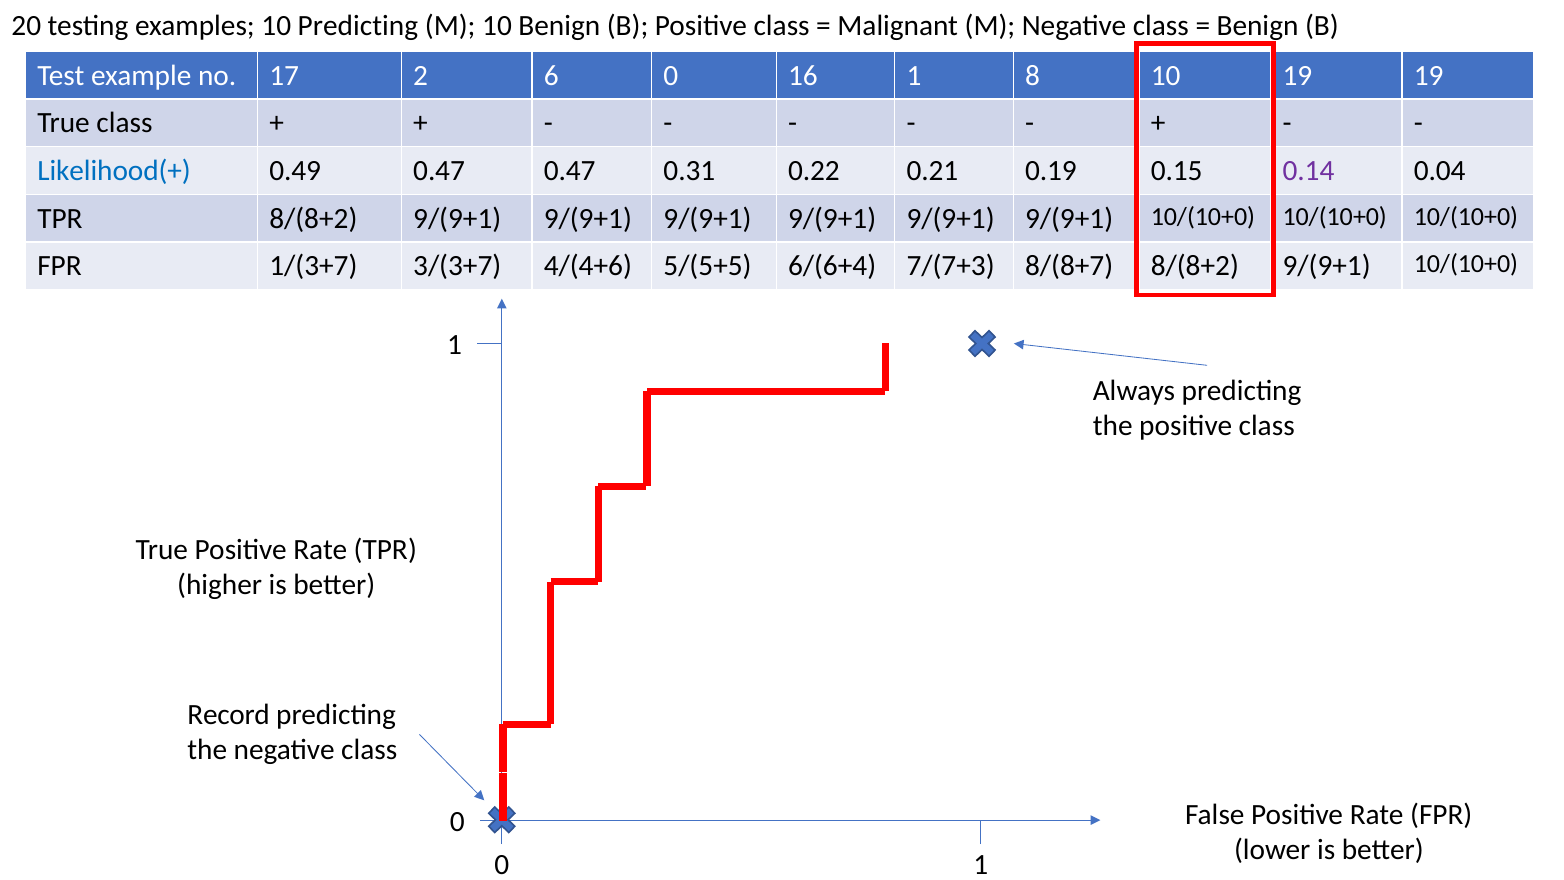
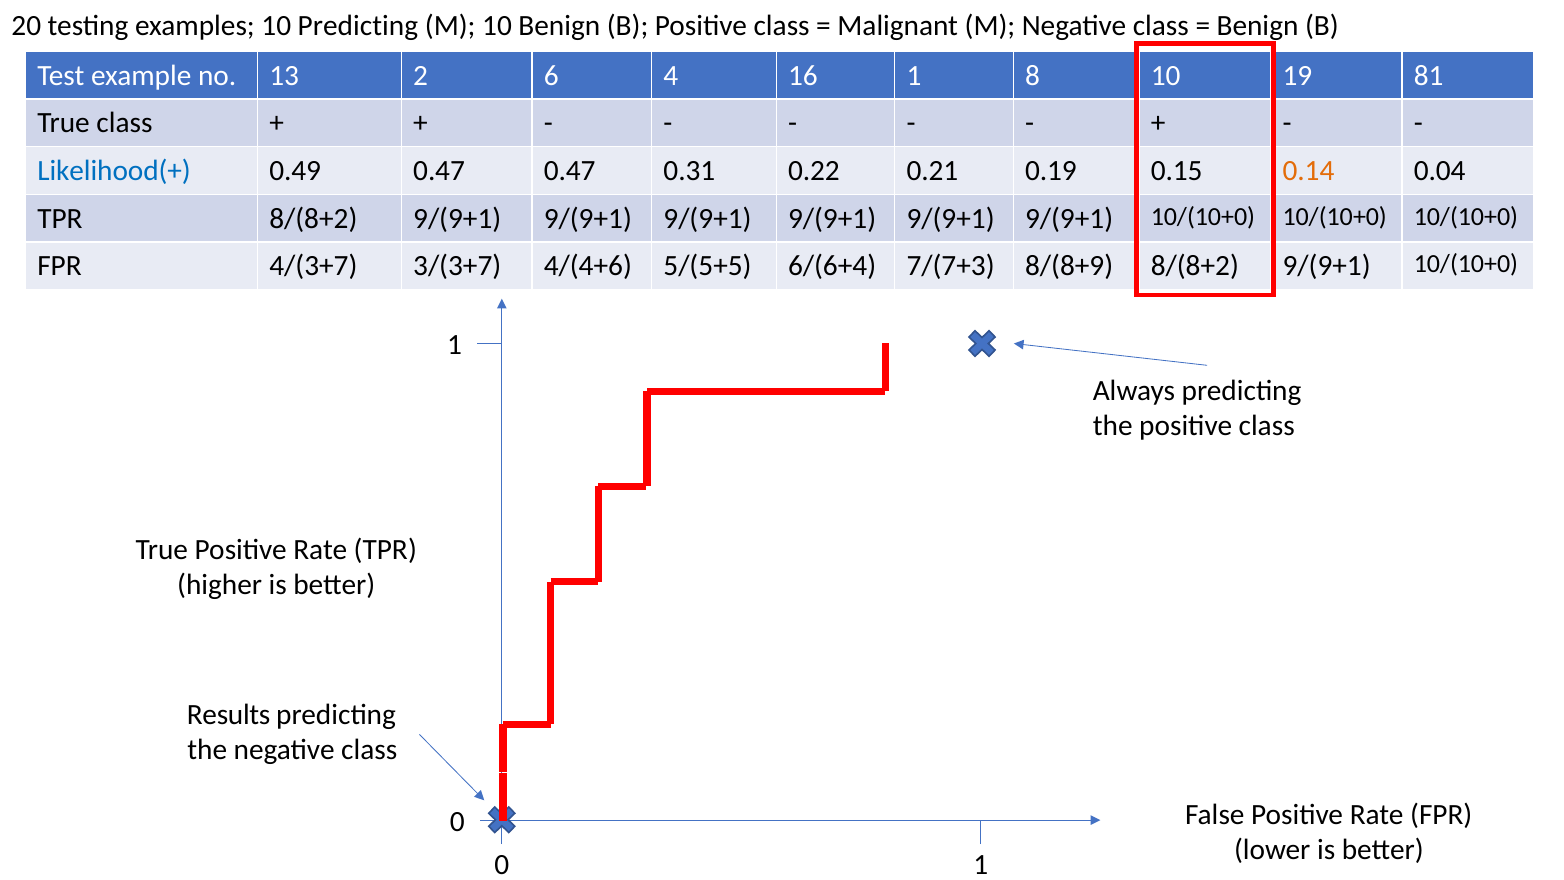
17: 17 -> 13
6 0: 0 -> 4
19 19: 19 -> 81
0.14 colour: purple -> orange
1/(3+7: 1/(3+7 -> 4/(3+7
8/(8+7: 8/(8+7 -> 8/(8+9
Record: Record -> Results
